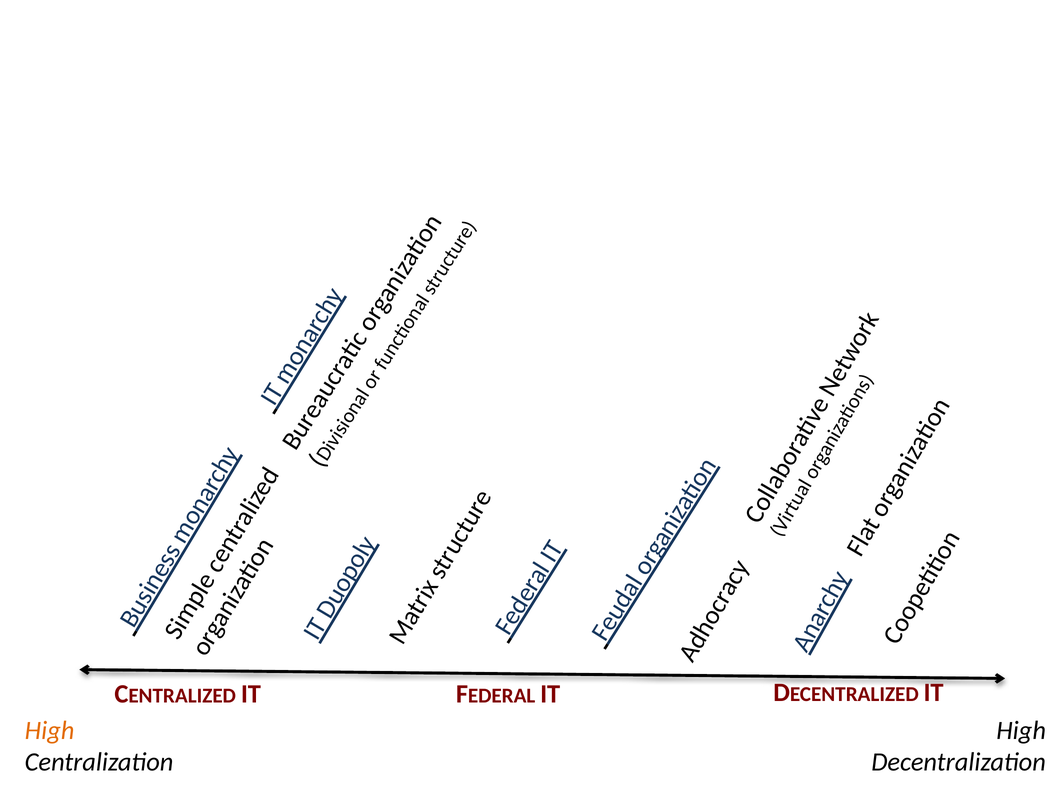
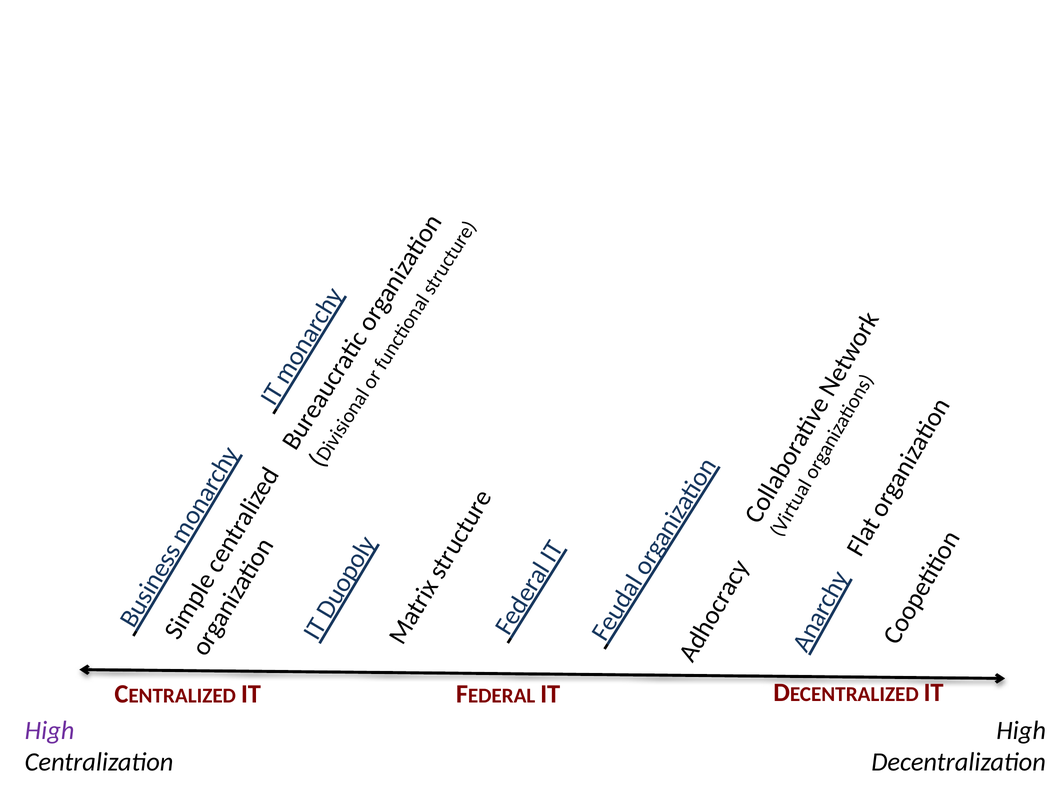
High at (50, 731) colour: orange -> purple
